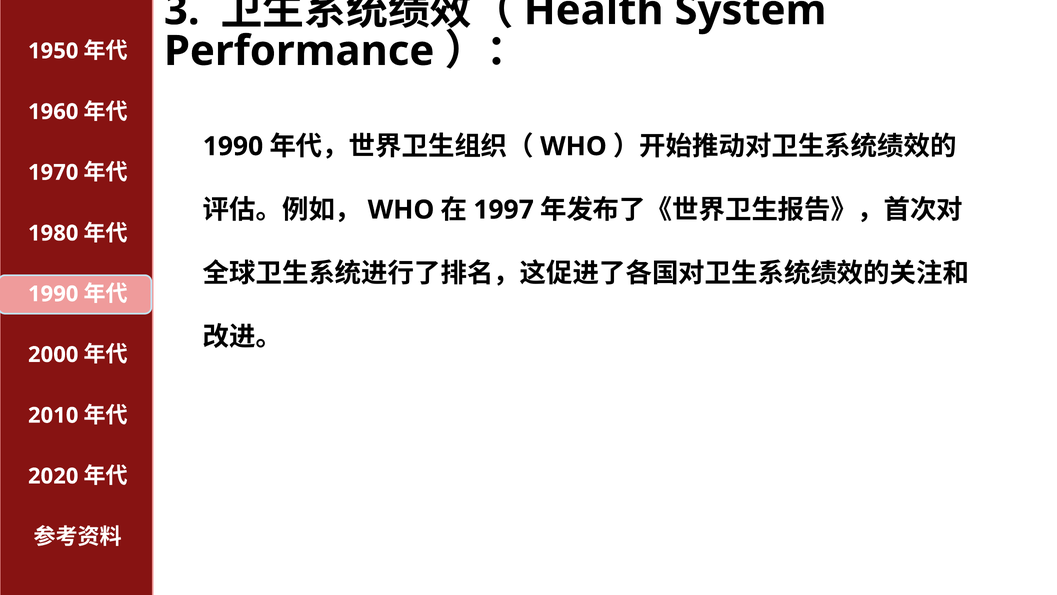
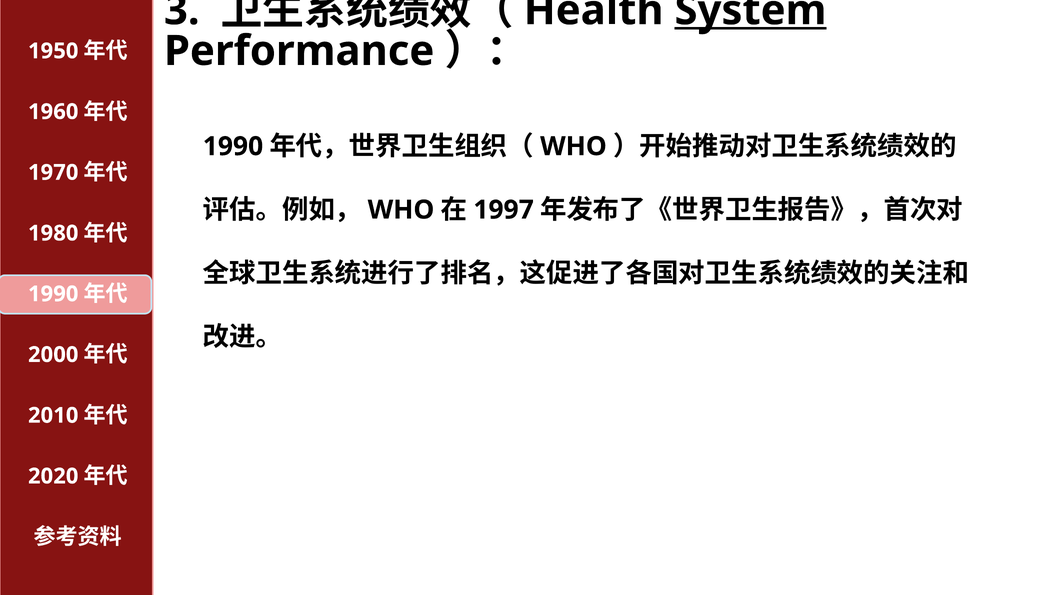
System underline: none -> present
